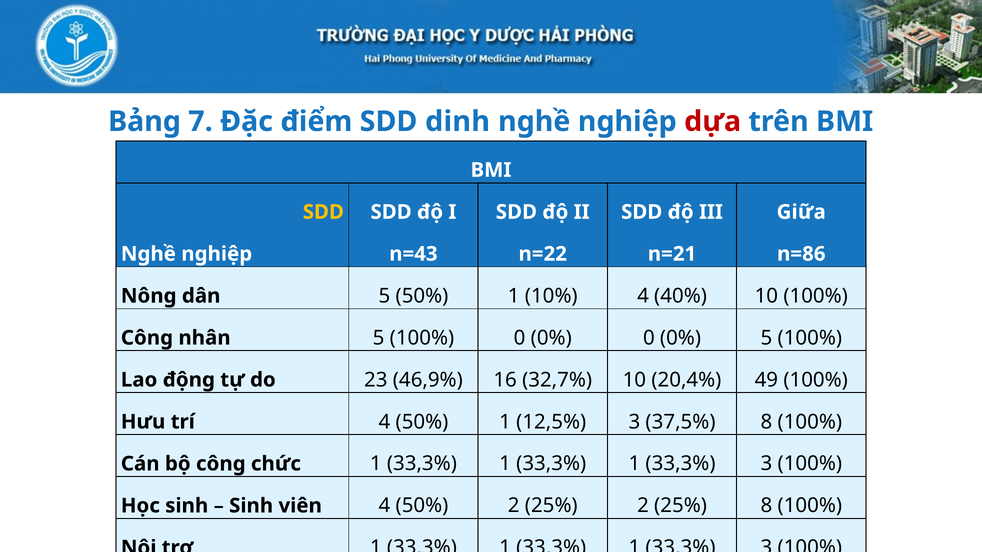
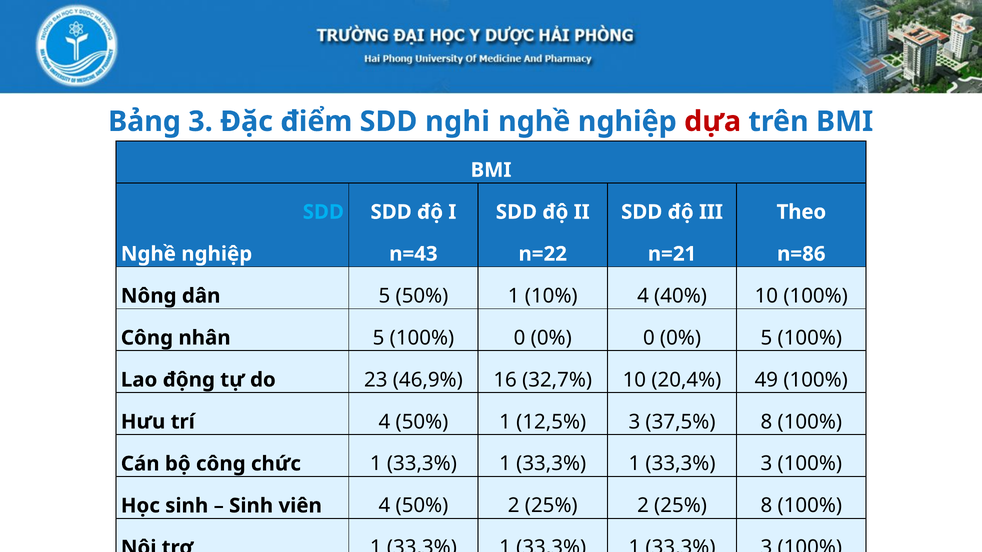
Bảng 7: 7 -> 3
dinh: dinh -> nghi
SDD at (323, 212) colour: yellow -> light blue
Giữa: Giữa -> Theo
